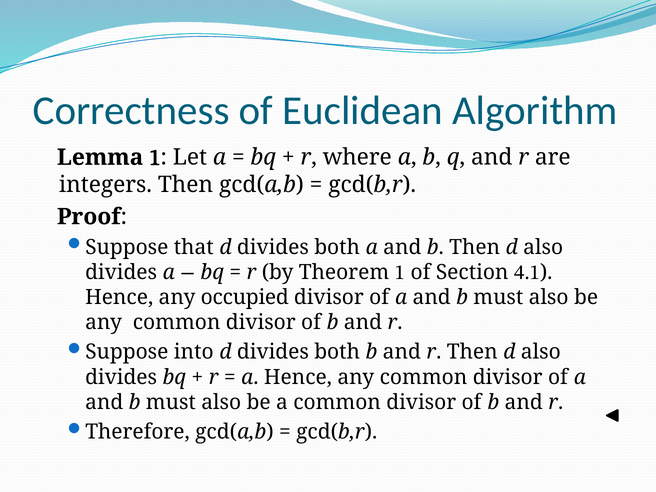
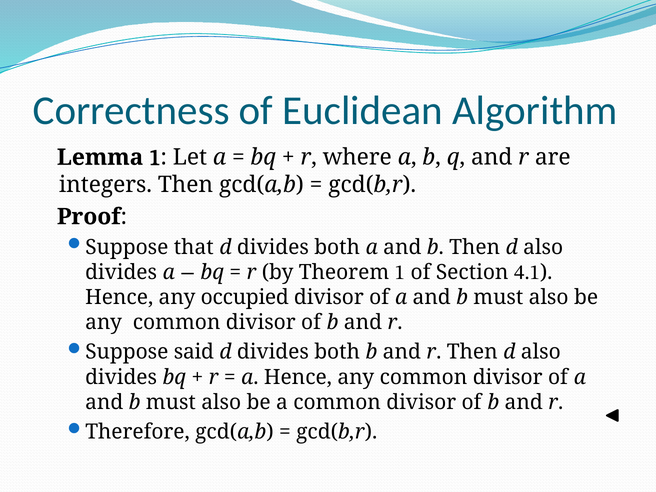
into: into -> said
